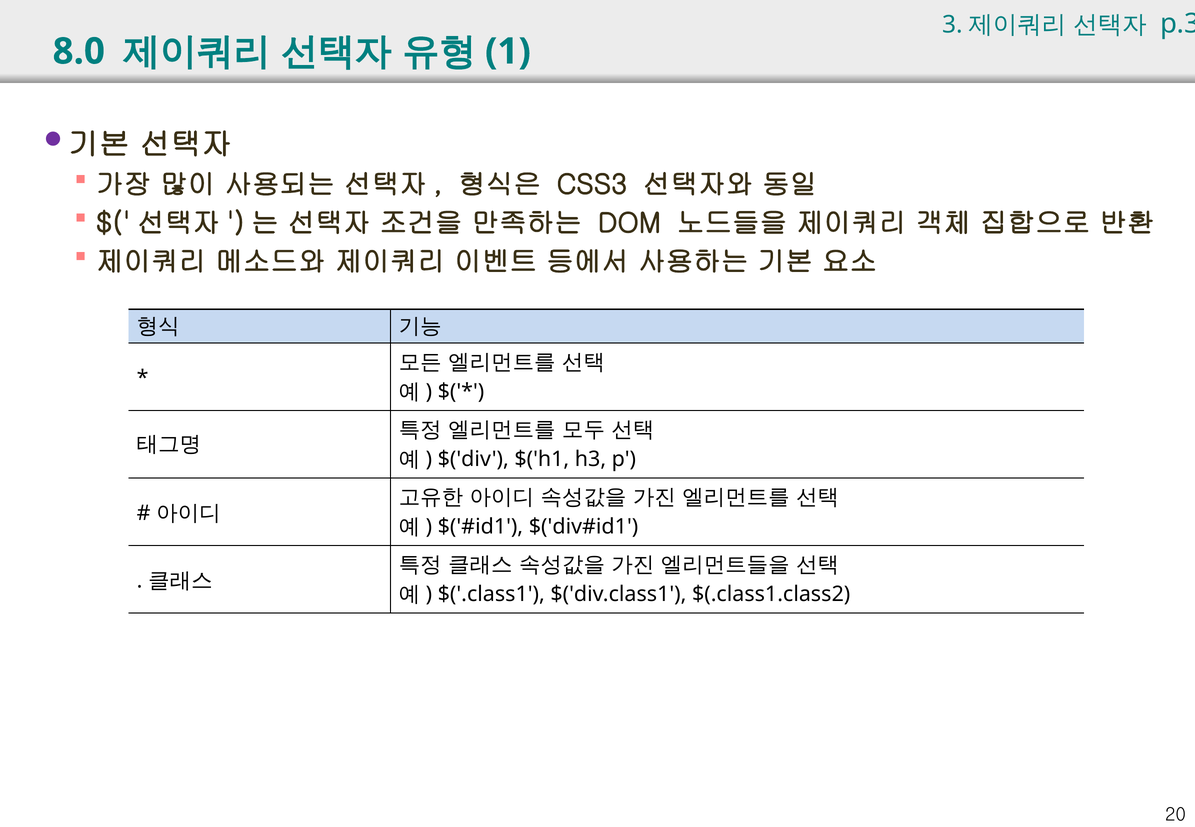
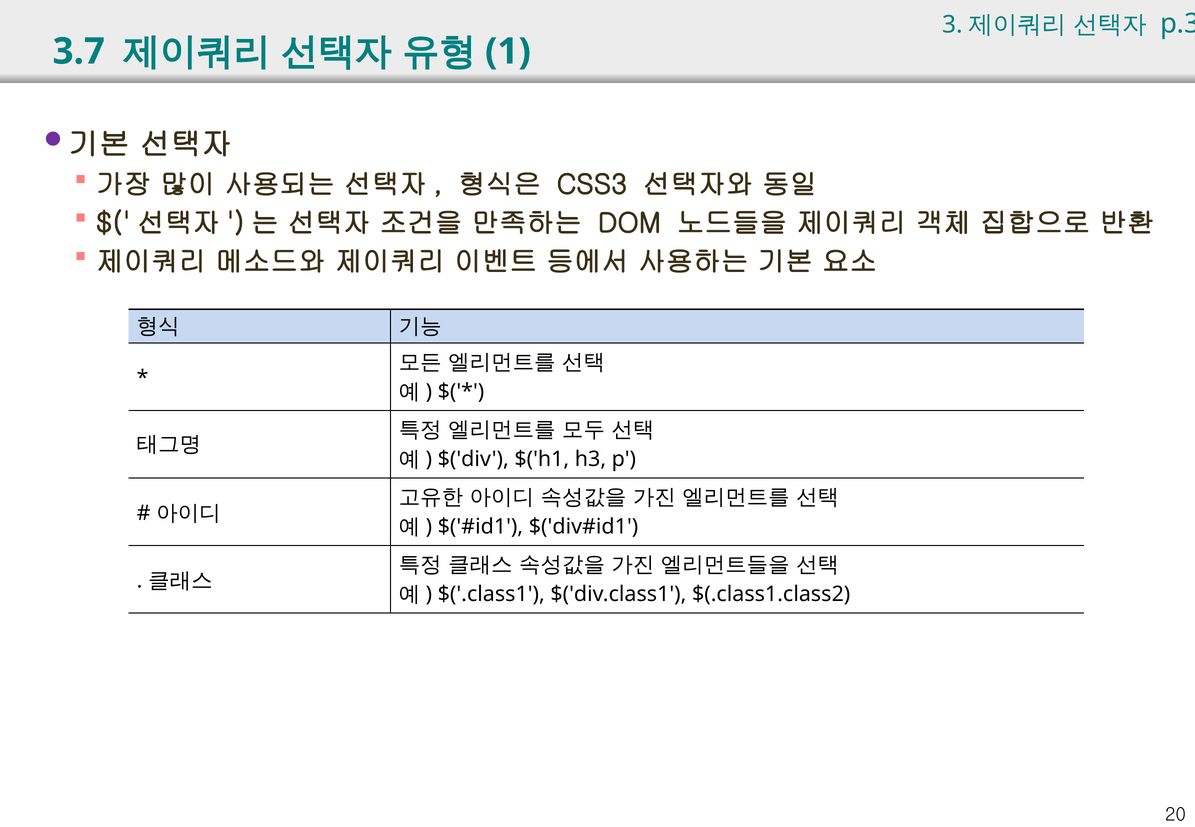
8.0: 8.0 -> 3.7
